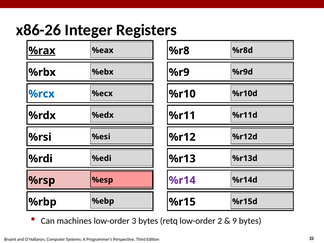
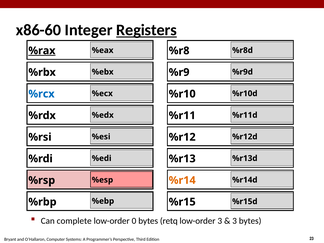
x86-26: x86-26 -> x86-60
Registers underline: none -> present
%r14 colour: purple -> orange
machines: machines -> complete
3: 3 -> 0
low-order 2: 2 -> 3
9 at (235, 221): 9 -> 3
